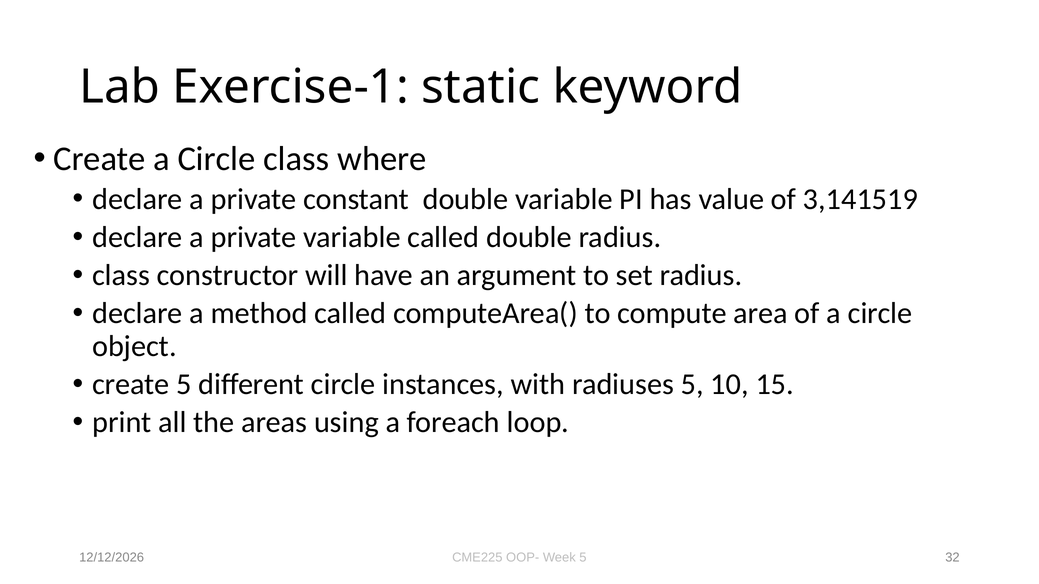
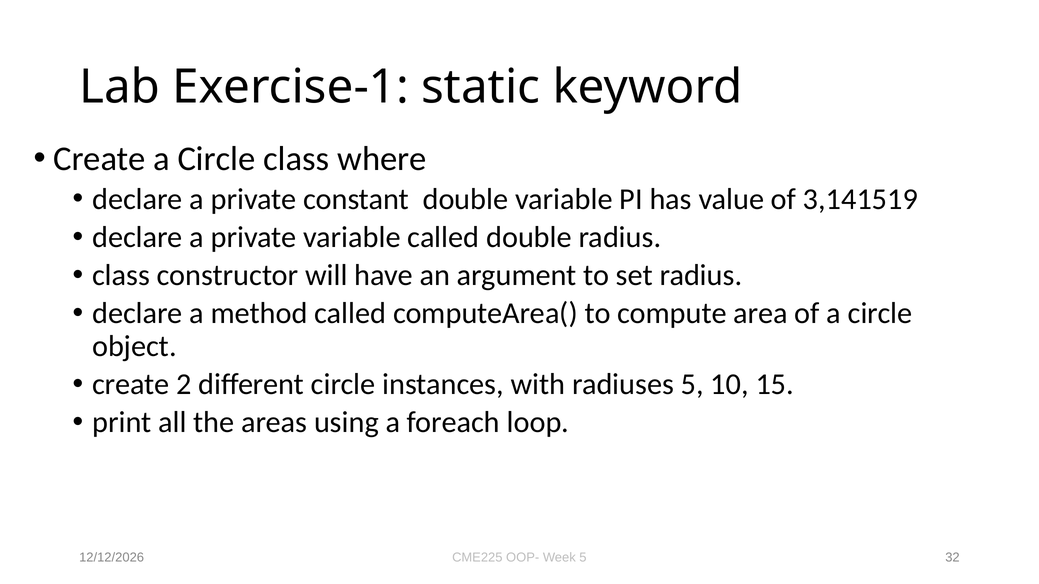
create 5: 5 -> 2
